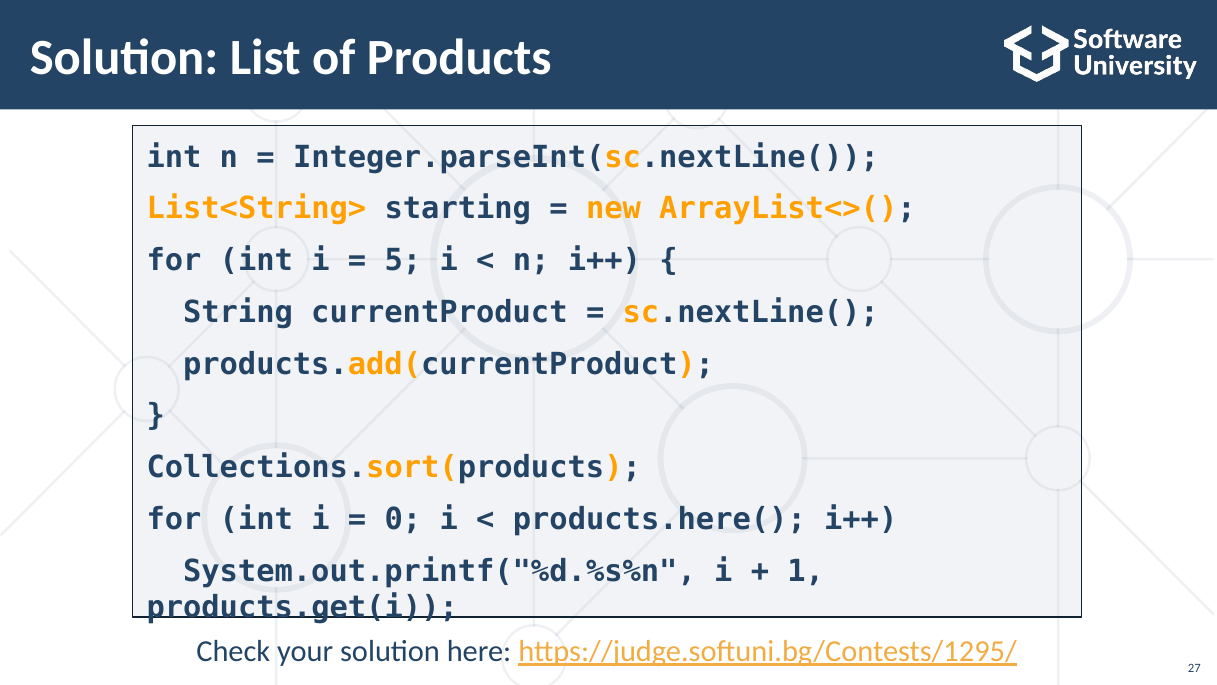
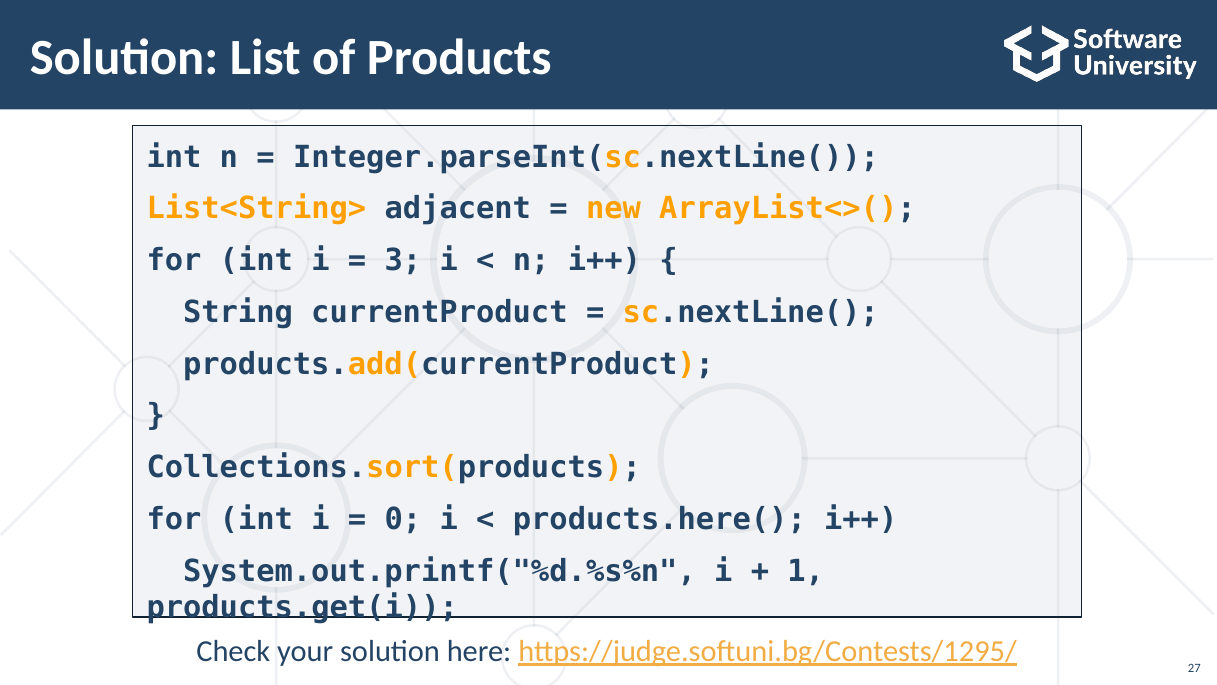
starting: starting -> adjacent
5: 5 -> 3
